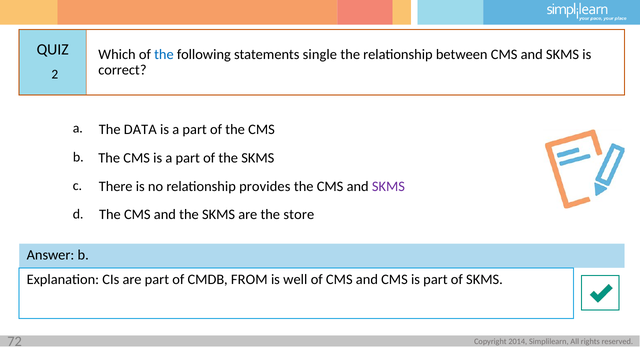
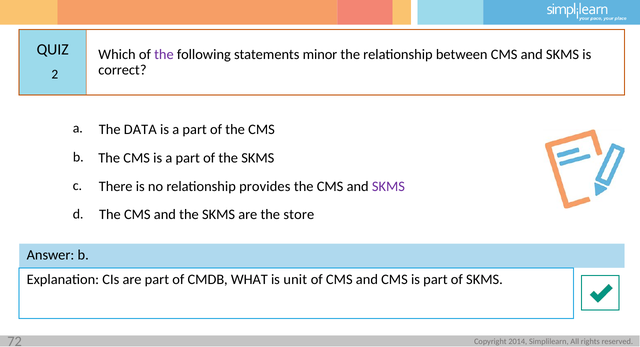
the at (164, 54) colour: blue -> purple
single: single -> minor
FROM: FROM -> WHAT
well: well -> unit
